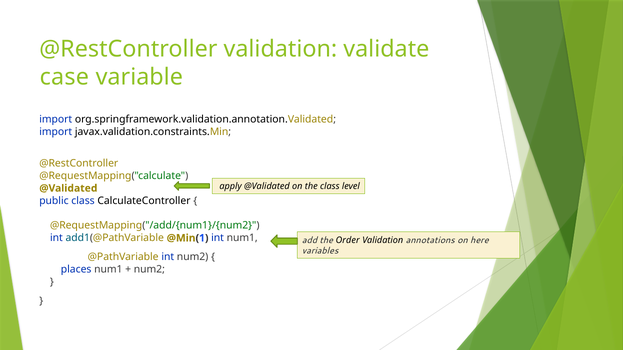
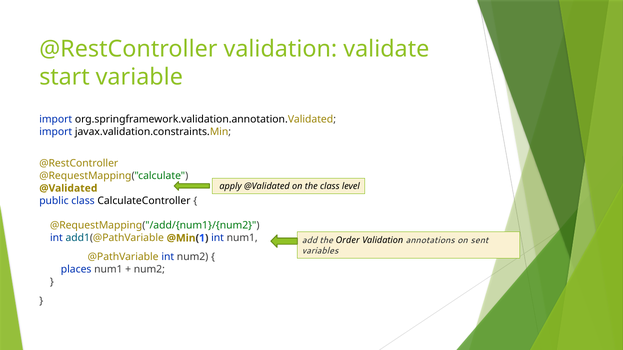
case: case -> start
here: here -> sent
